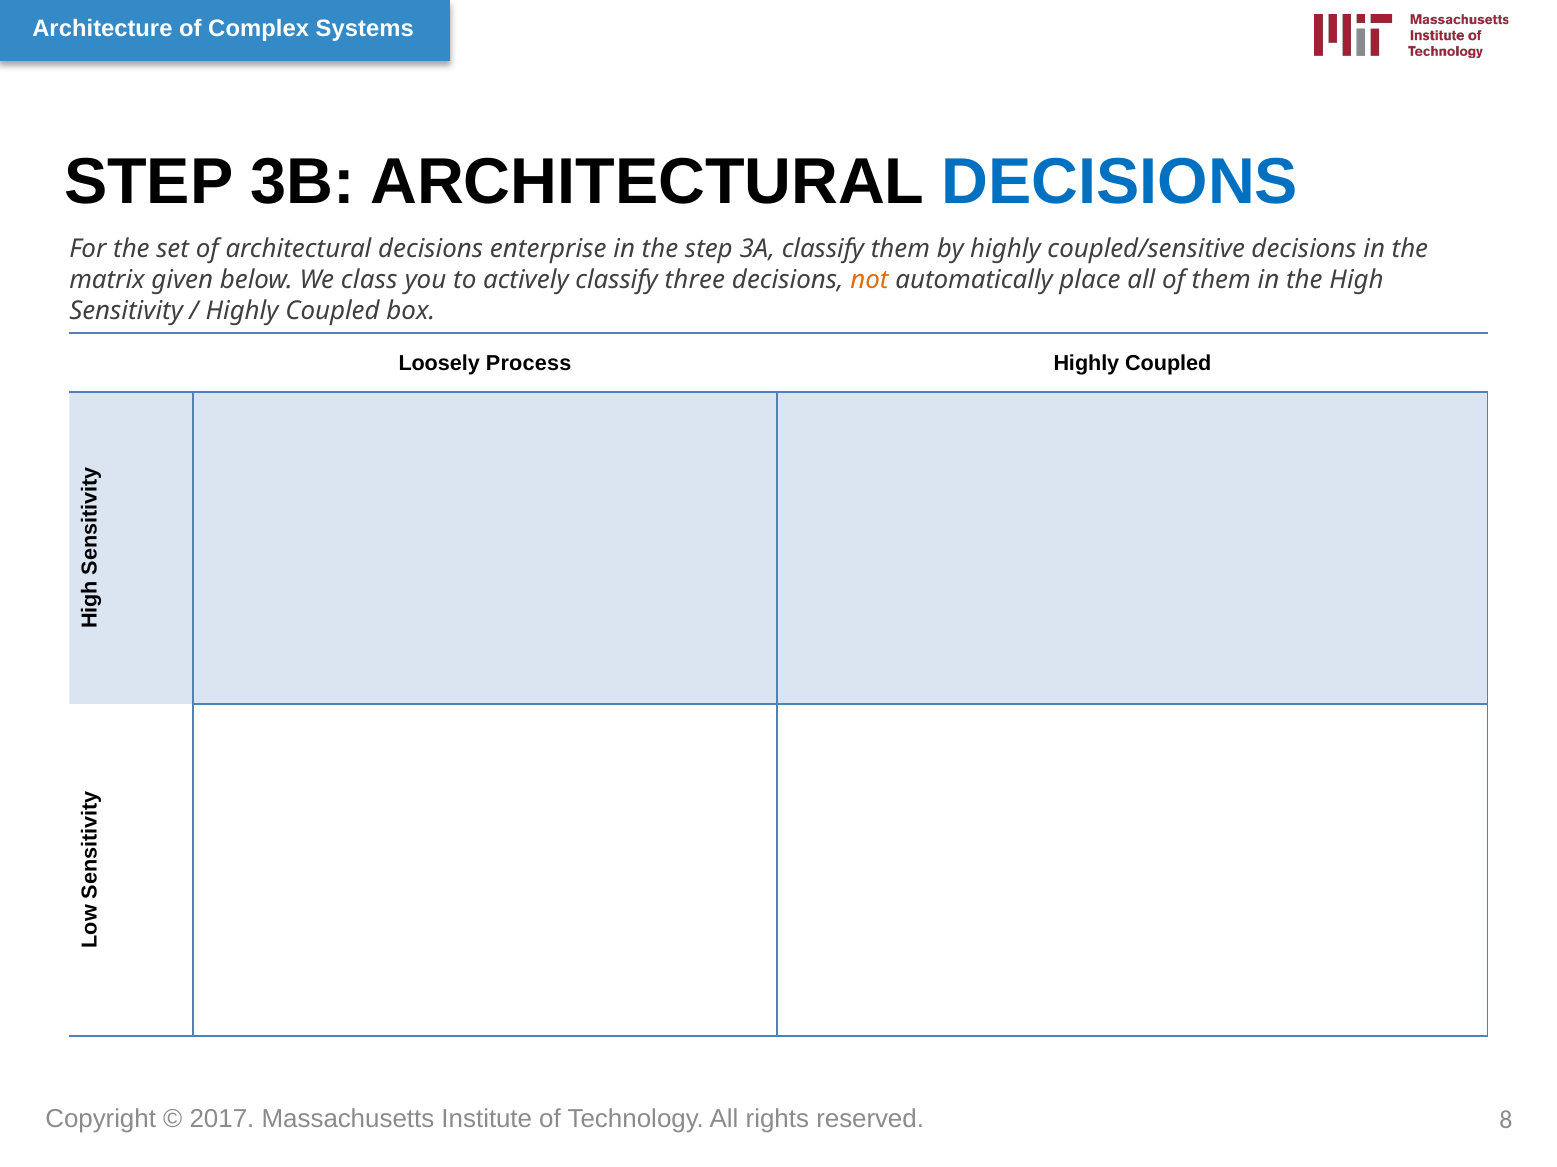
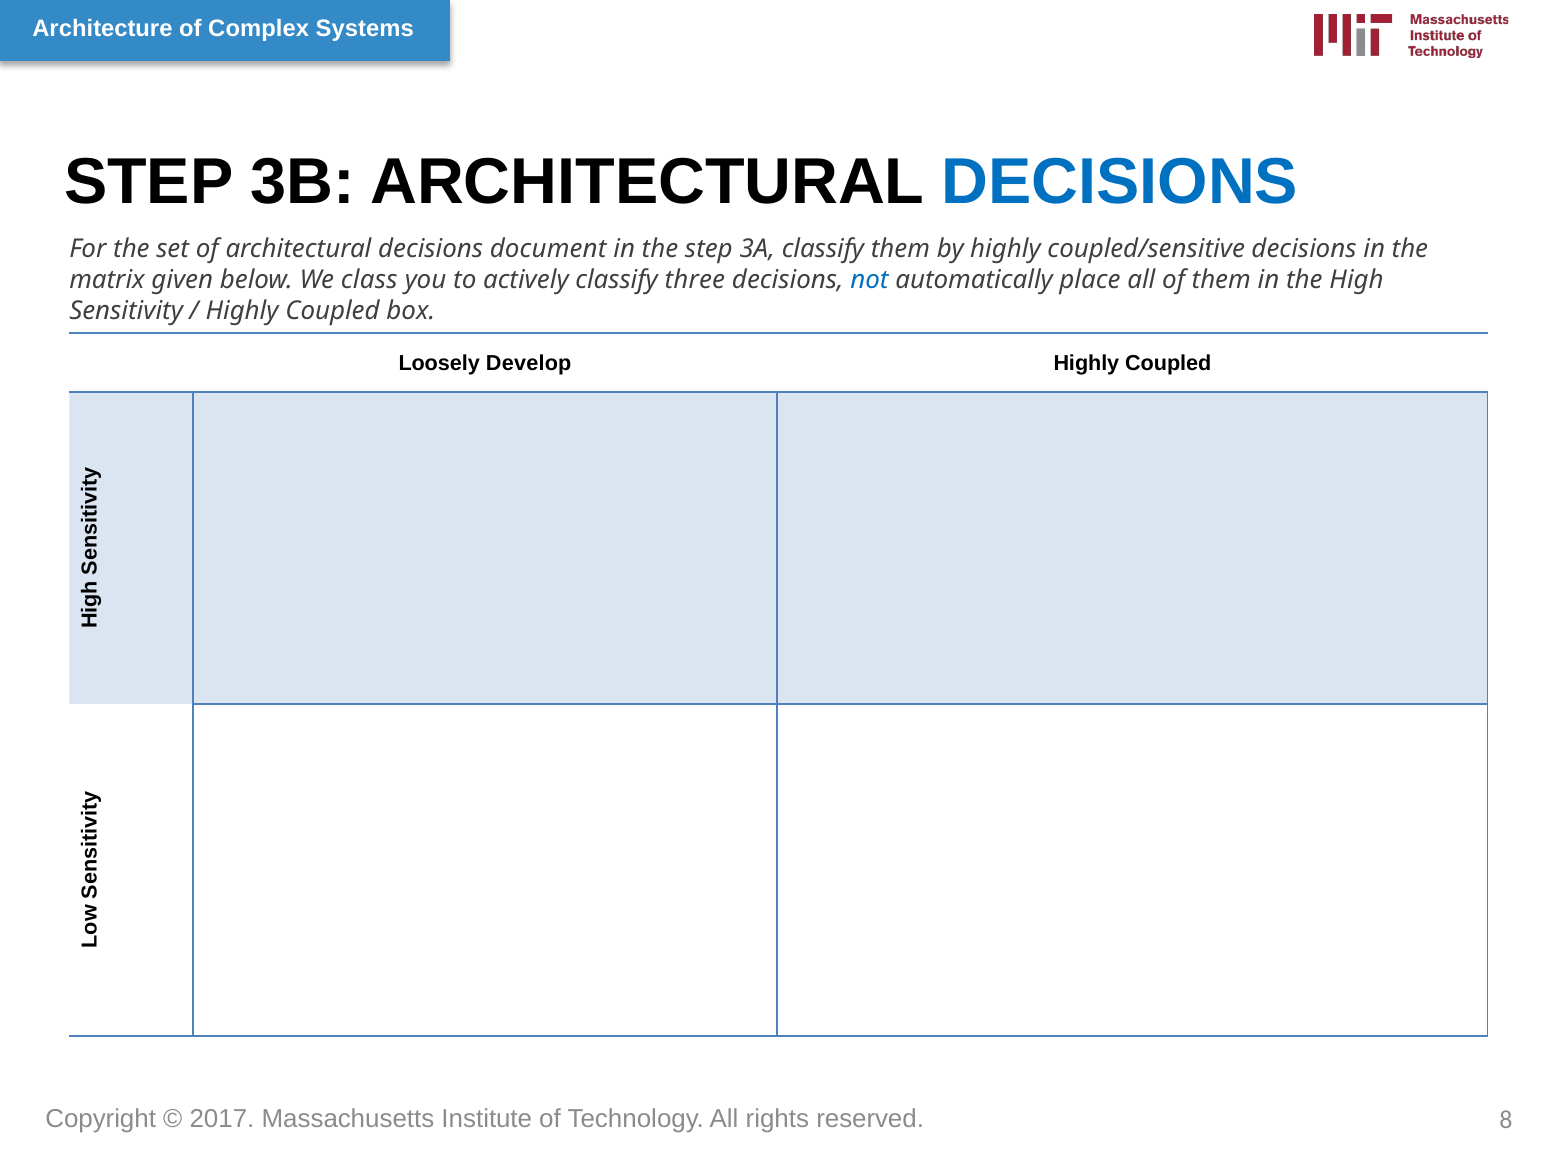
enterprise: enterprise -> document
not colour: orange -> blue
Process: Process -> Develop
